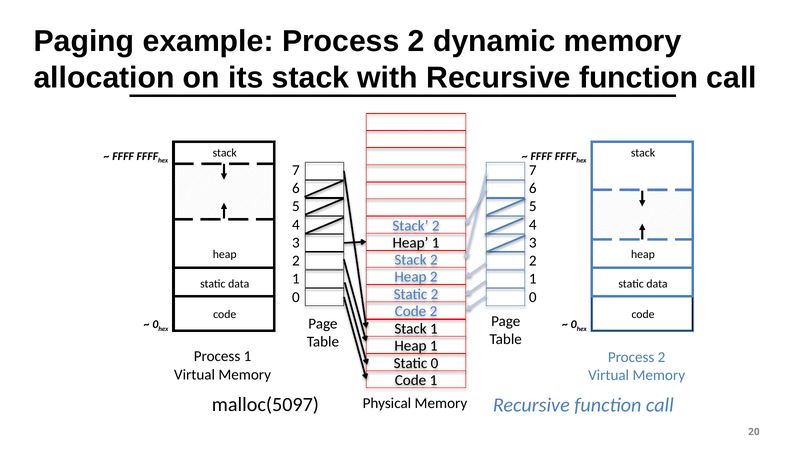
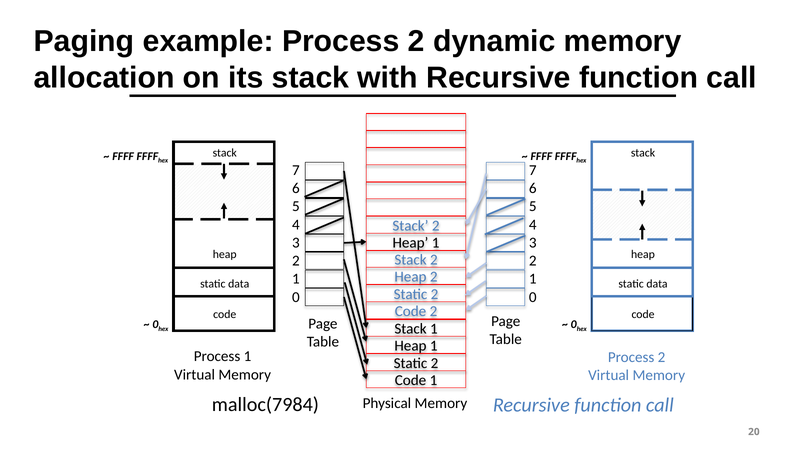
0 at (435, 364): 0 -> 2
malloc(5097: malloc(5097 -> malloc(7984
